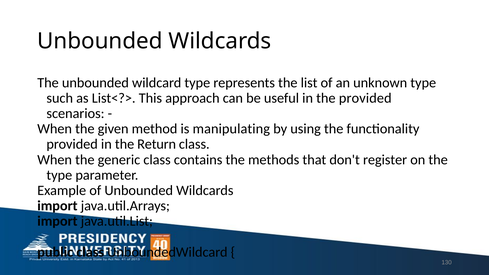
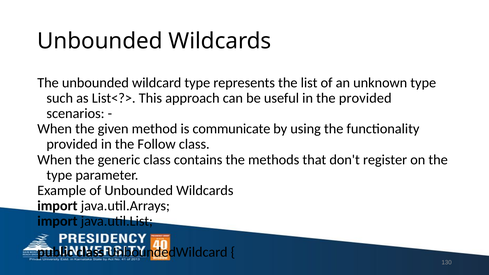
manipulating: manipulating -> communicate
Return: Return -> Follow
